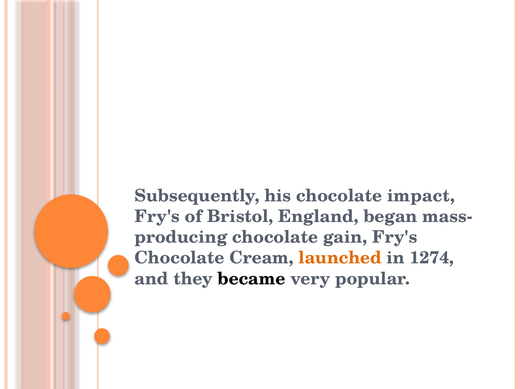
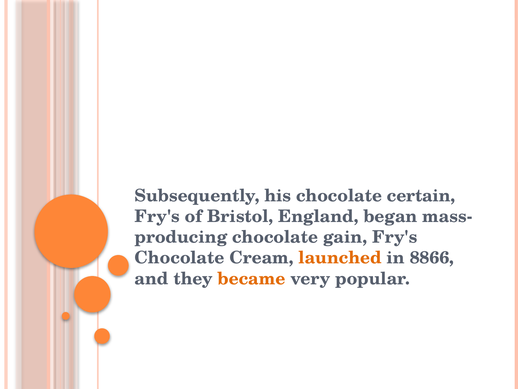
impact: impact -> certain
1274: 1274 -> 8866
became colour: black -> orange
